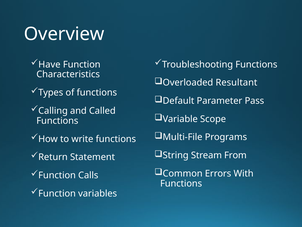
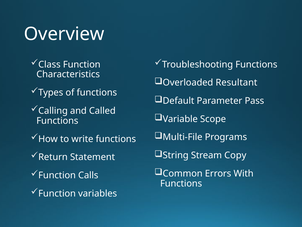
Have: Have -> Class
From: From -> Copy
